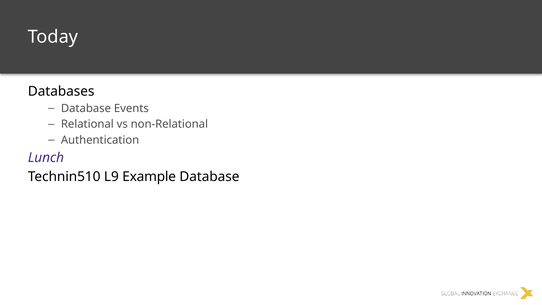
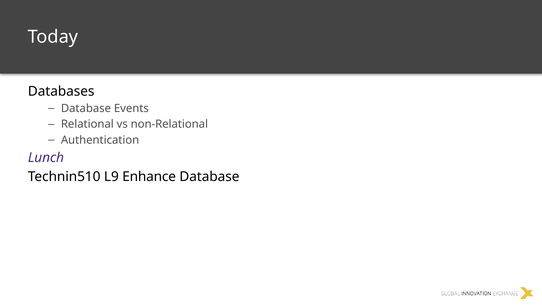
Example: Example -> Enhance
